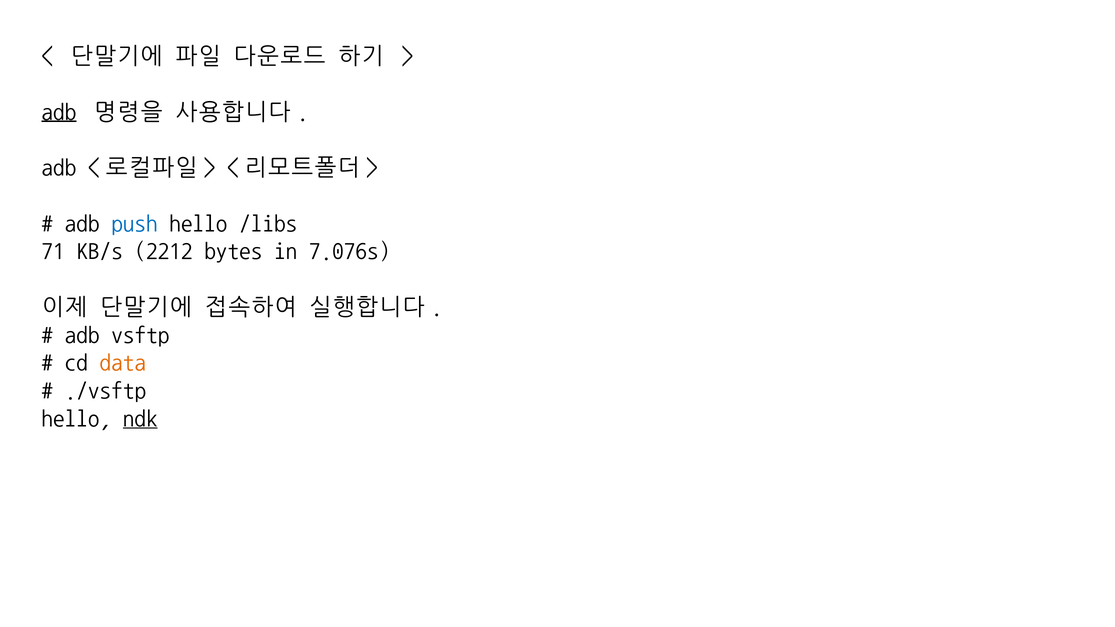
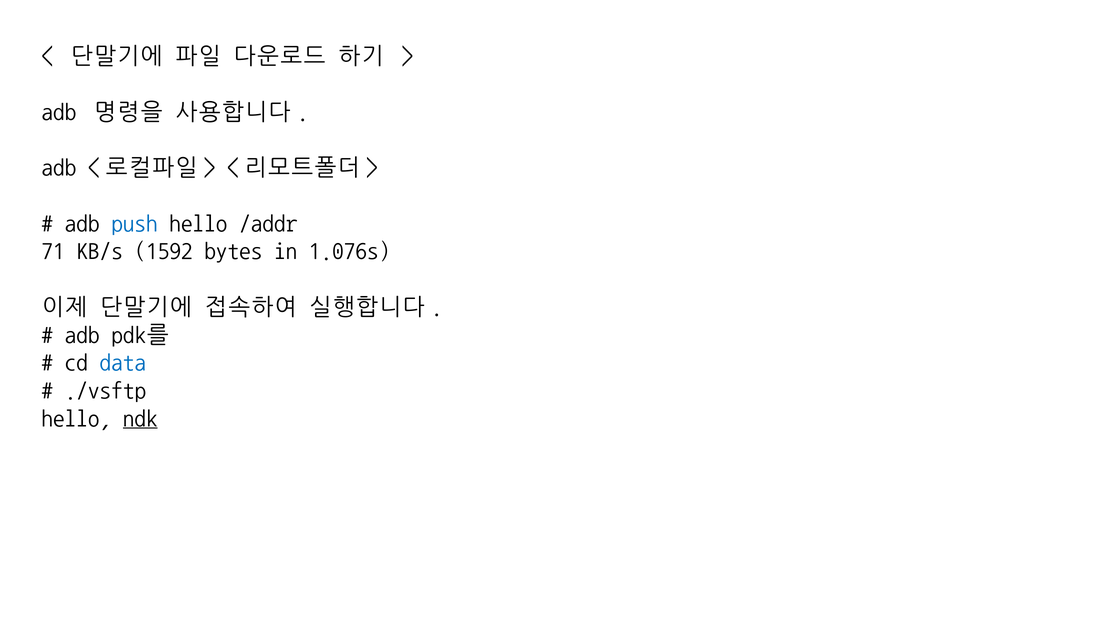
adb at (59, 111) underline: present -> none
/libs: /libs -> /addr
2212: 2212 -> 1592
7.076s: 7.076s -> 1.076s
vsftp: vsftp -> pdk를
data colour: orange -> blue
